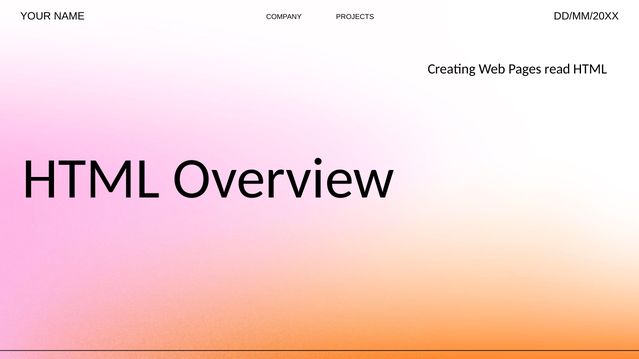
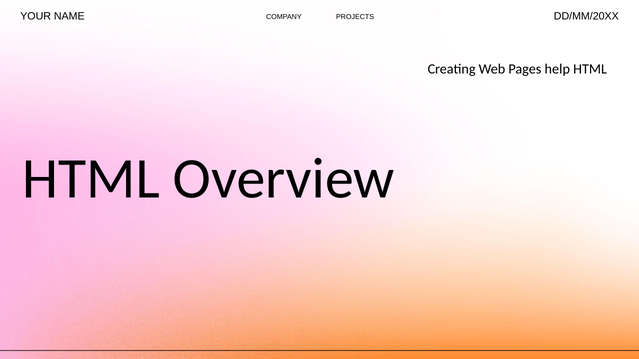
read: read -> help
